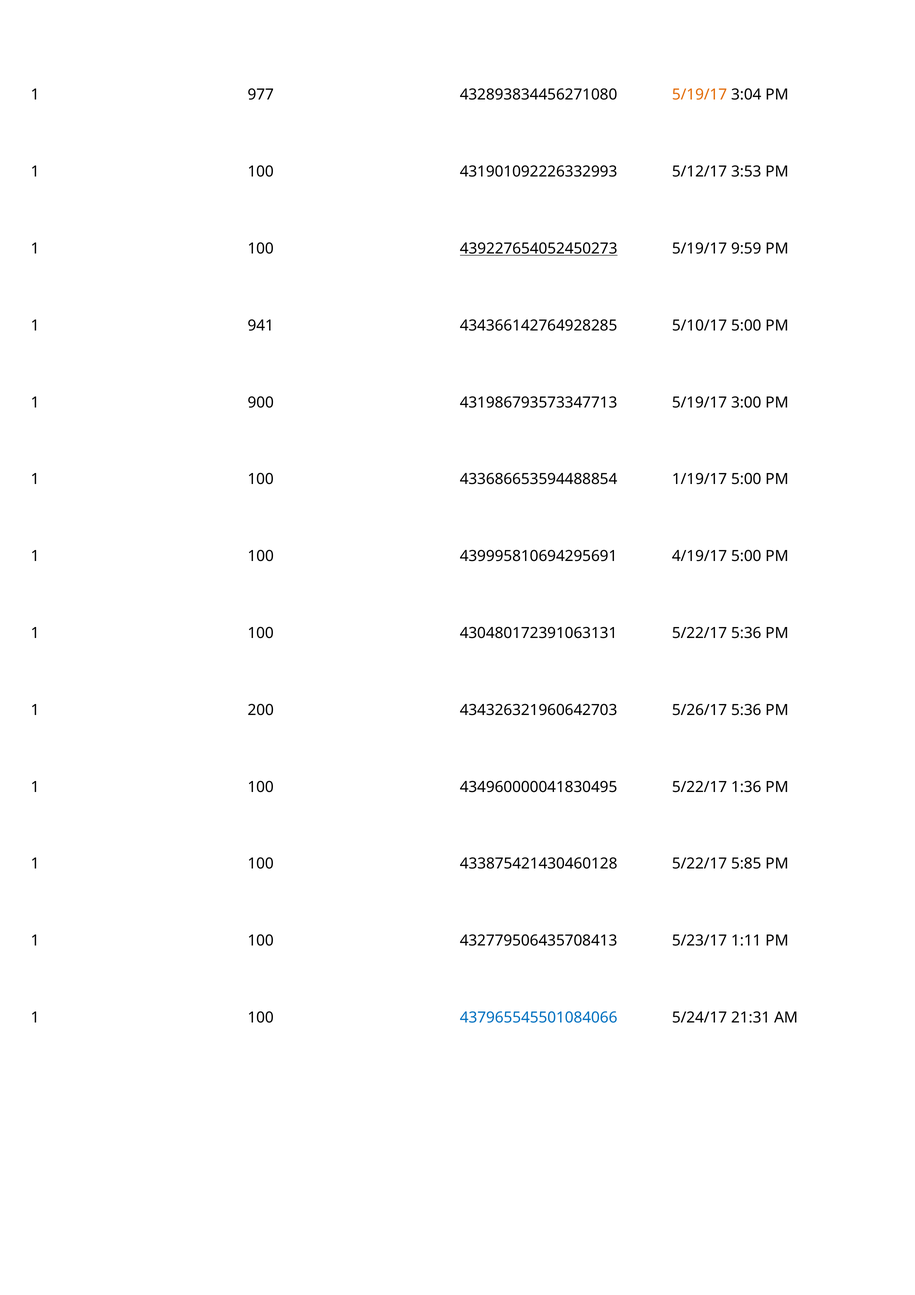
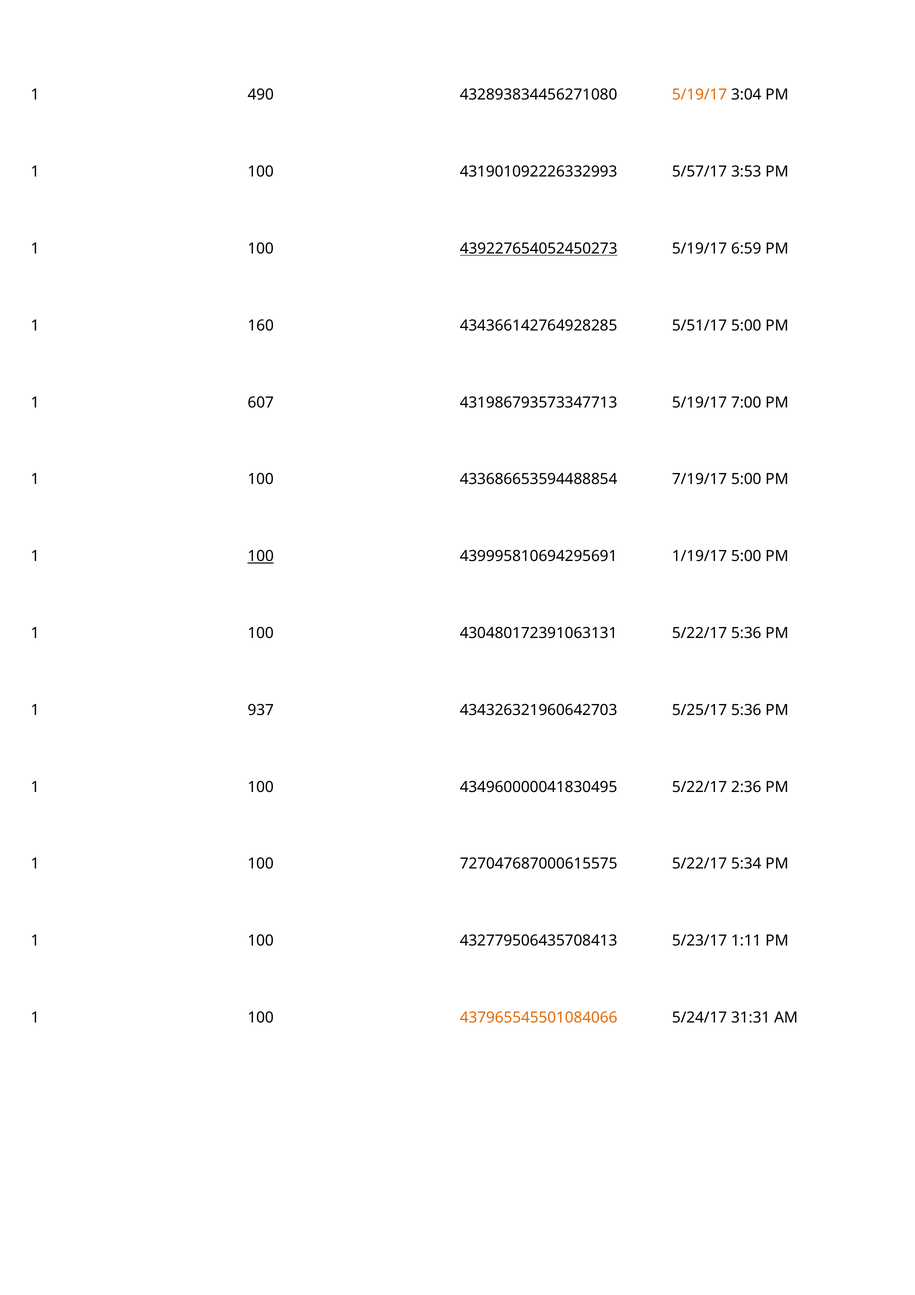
977: 977 -> 490
5/12/17: 5/12/17 -> 5/57/17
9:59: 9:59 -> 6:59
941: 941 -> 160
5/10/17: 5/10/17 -> 5/51/17
900: 900 -> 607
3:00: 3:00 -> 7:00
1/19/17: 1/19/17 -> 7/19/17
100 at (261, 556) underline: none -> present
4/19/17: 4/19/17 -> 1/19/17
200: 200 -> 937
5/26/17: 5/26/17 -> 5/25/17
1:36: 1:36 -> 2:36
433875421430460128: 433875421430460128 -> 727047687000615575
5:85: 5:85 -> 5:34
437965545501084066 colour: blue -> orange
21:31: 21:31 -> 31:31
